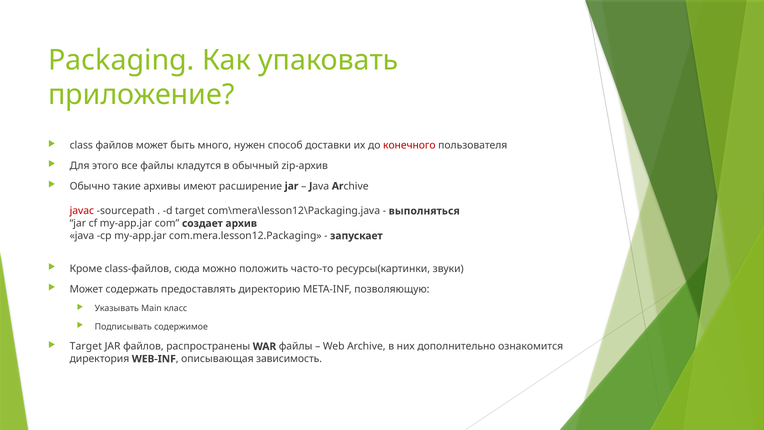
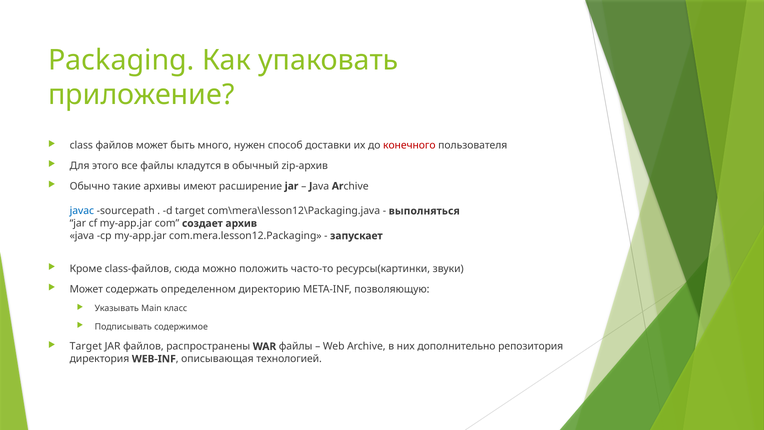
javac colour: red -> blue
предоставлять: предоставлять -> определенном
ознакомится: ознакомится -> репозитория
зависимость: зависимость -> технологией
